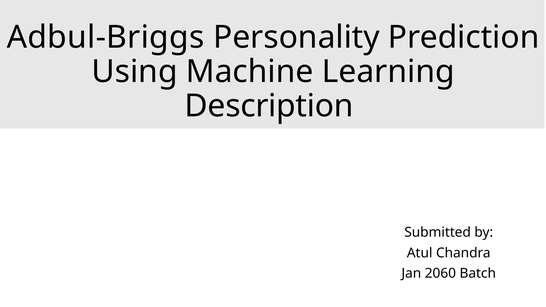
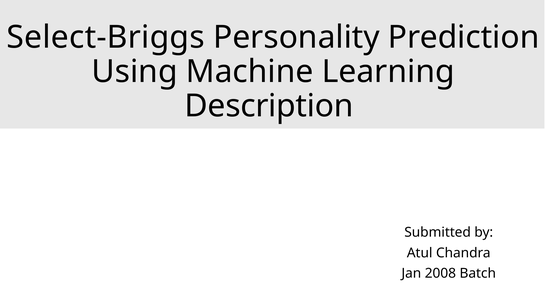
Adbul-Briggs: Adbul-Briggs -> Select-Briggs
2060: 2060 -> 2008
